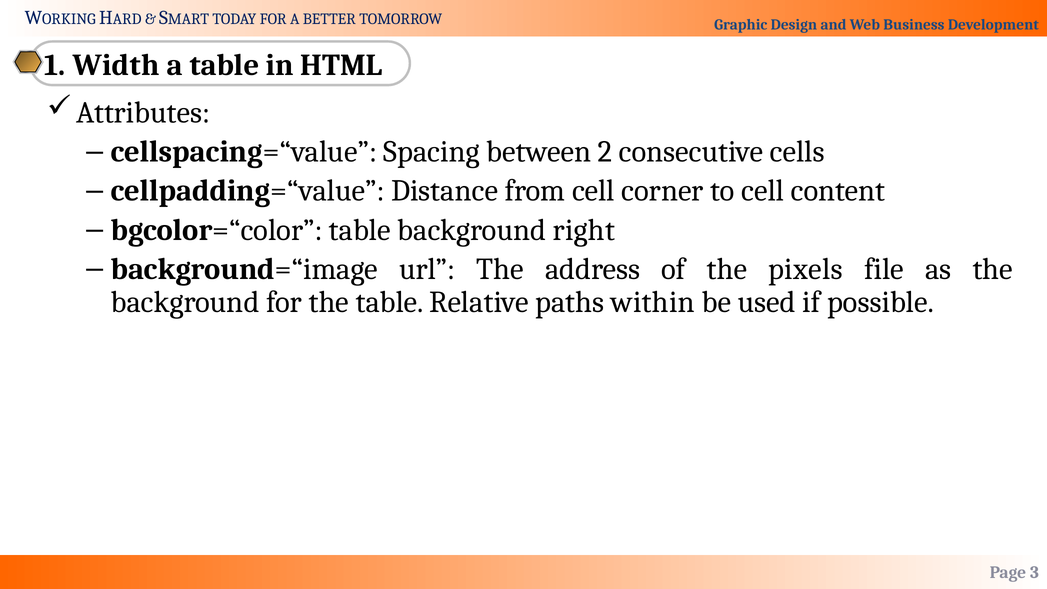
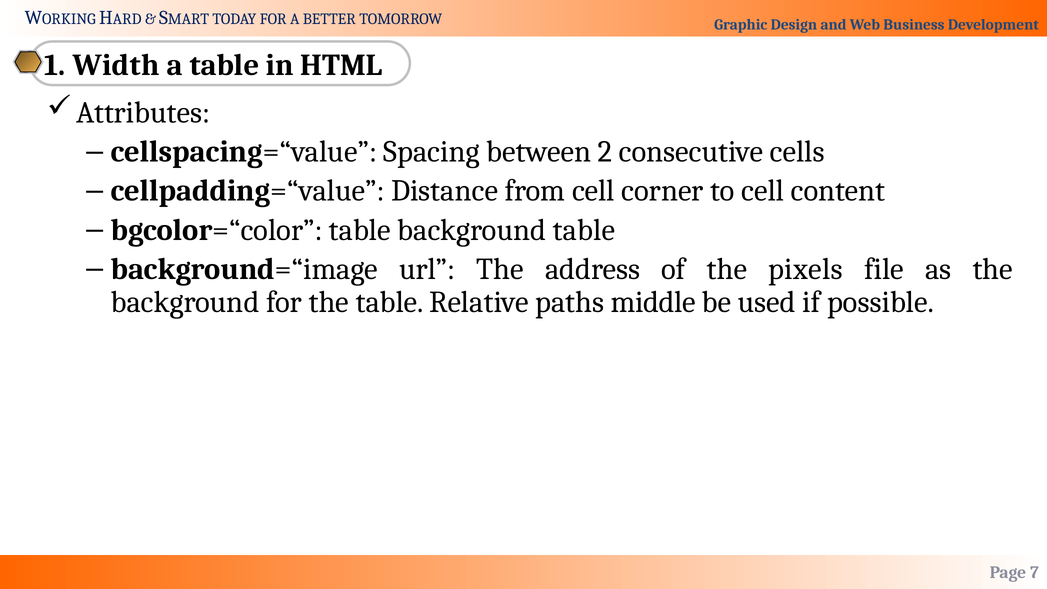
background right: right -> table
within: within -> middle
3: 3 -> 7
